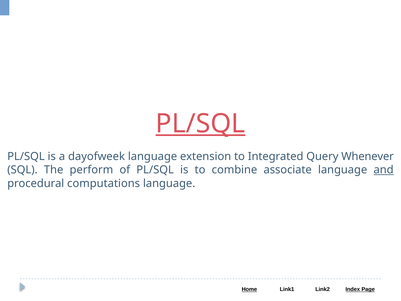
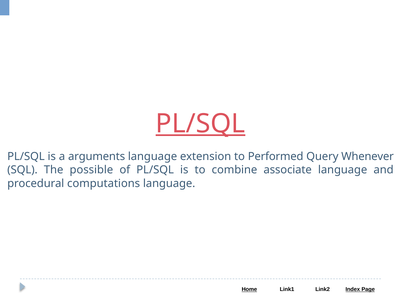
dayofweek: dayofweek -> arguments
Integrated: Integrated -> Performed
perform: perform -> possible
and underline: present -> none
